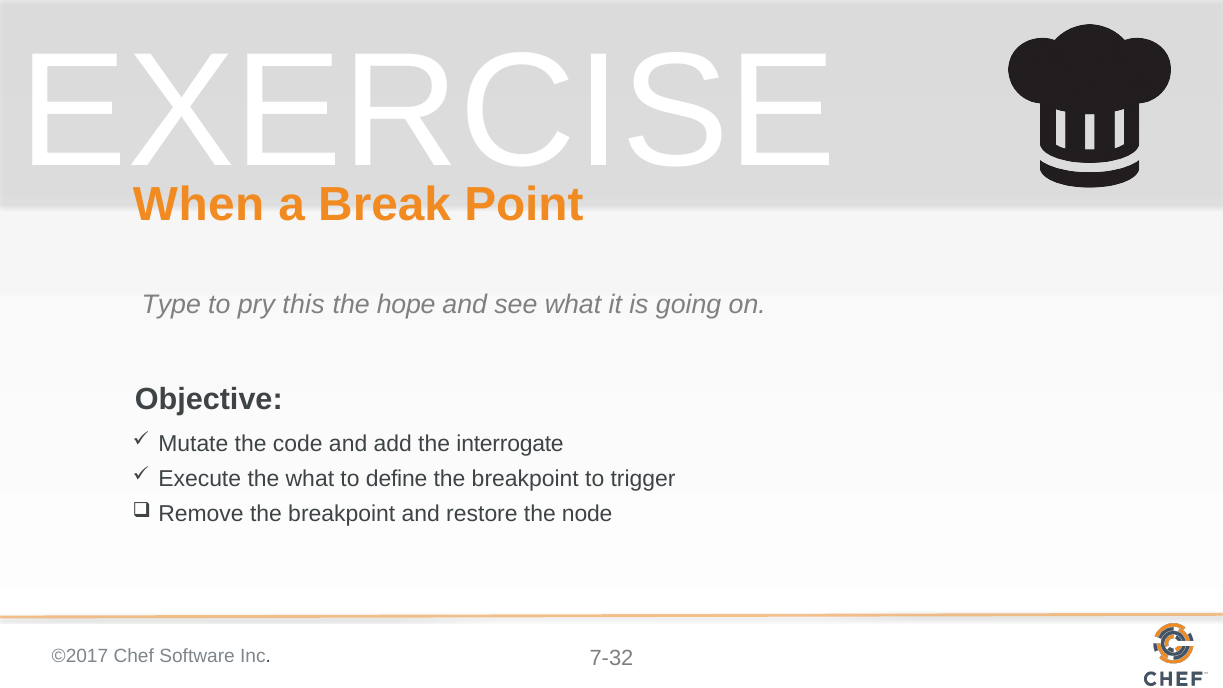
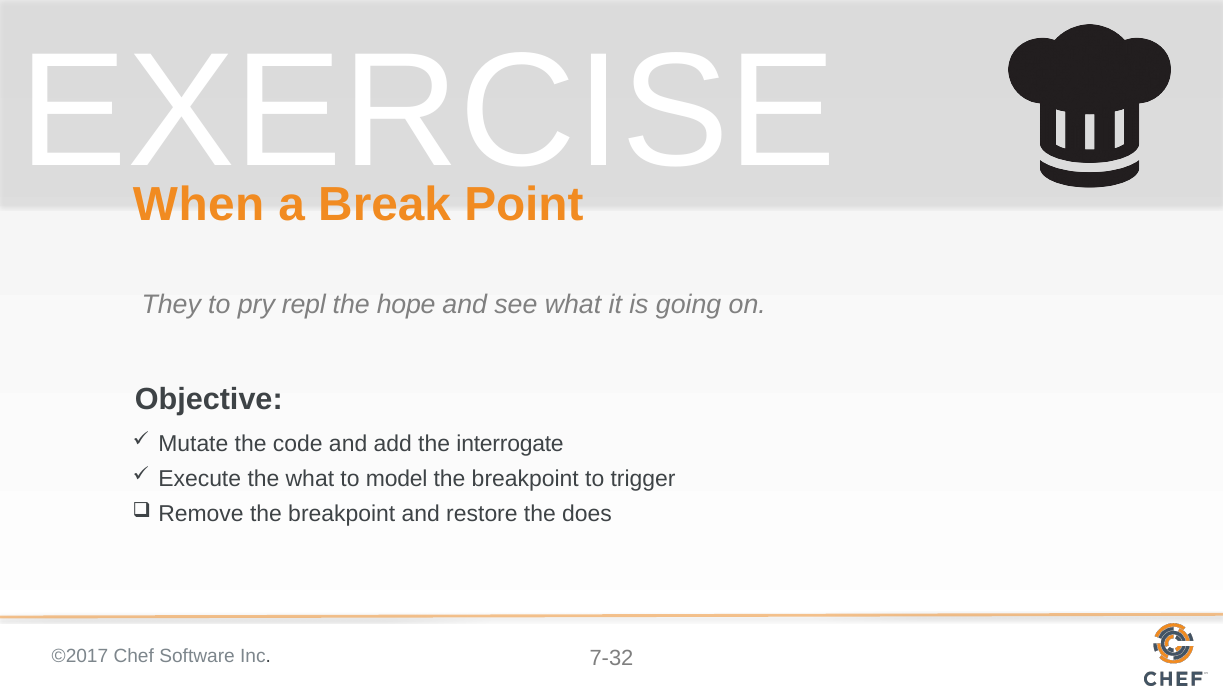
Type: Type -> They
this: this -> repl
define: define -> model
node: node -> does
